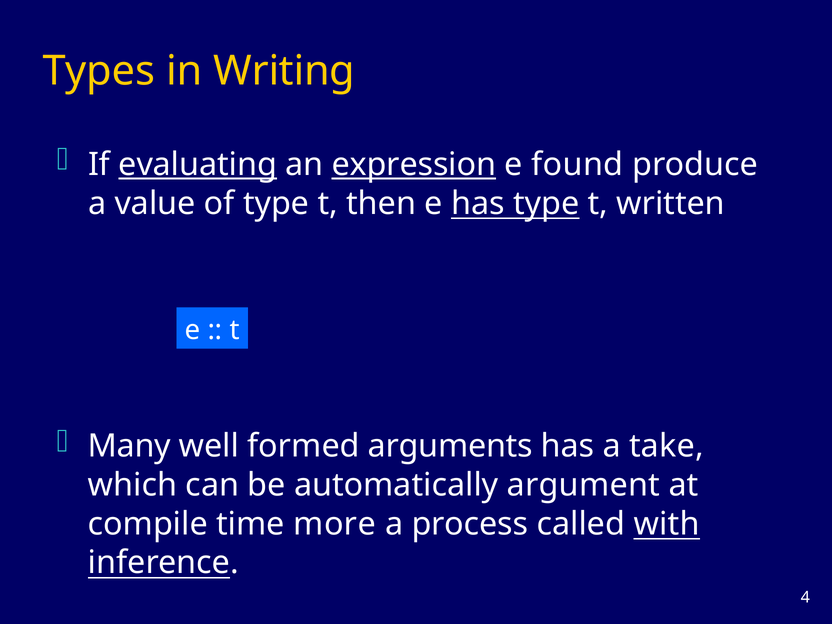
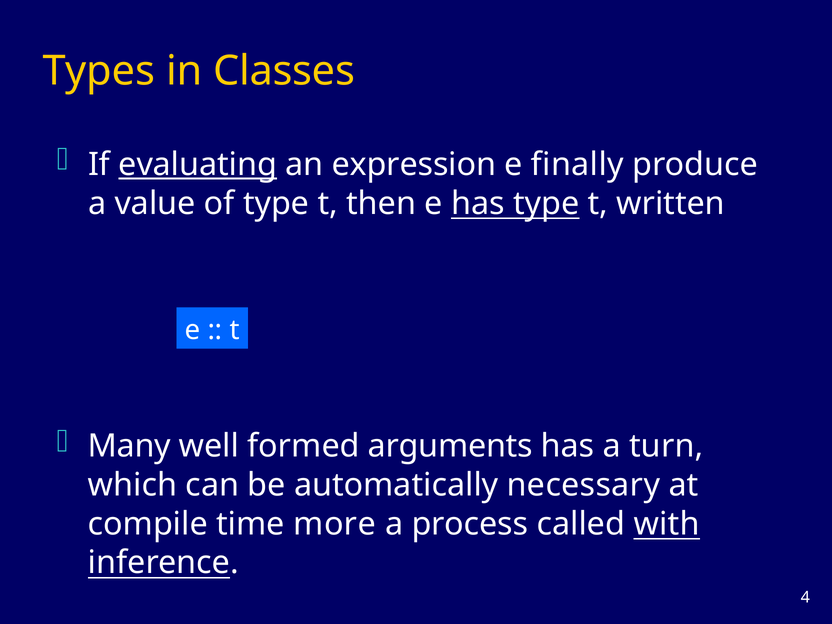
Writing: Writing -> Classes
expression underline: present -> none
found: found -> finally
take: take -> turn
argument: argument -> necessary
